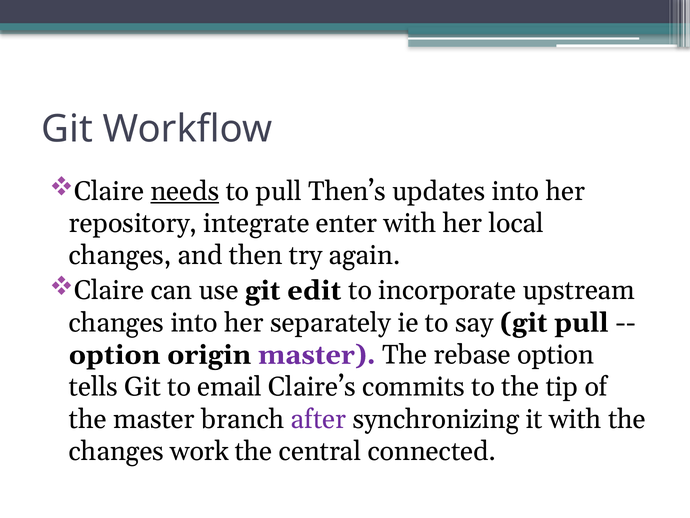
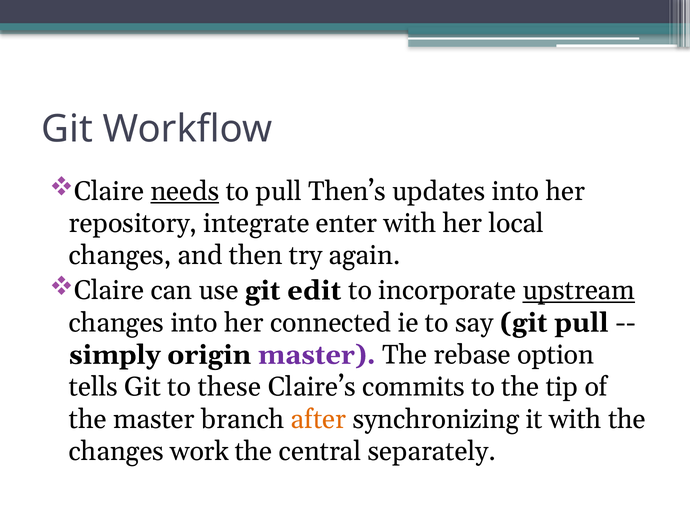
upstream underline: none -> present
separately: separately -> connected
option at (115, 355): option -> simply
email: email -> these
after colour: purple -> orange
connected: connected -> separately
